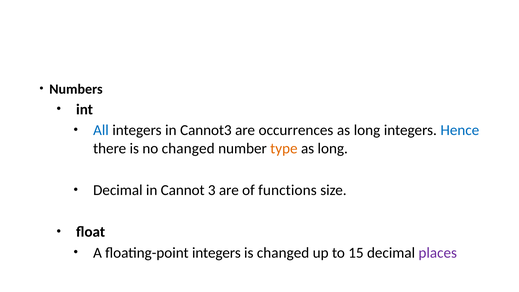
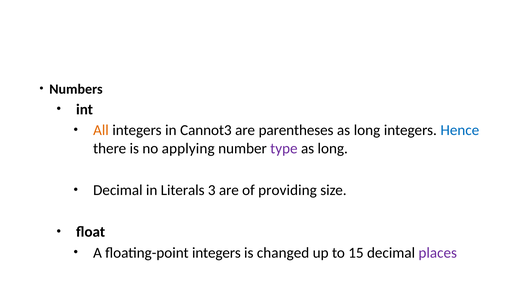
All colour: blue -> orange
occurrences: occurrences -> parentheses
no changed: changed -> applying
type colour: orange -> purple
Cannot: Cannot -> Literals
functions: functions -> providing
